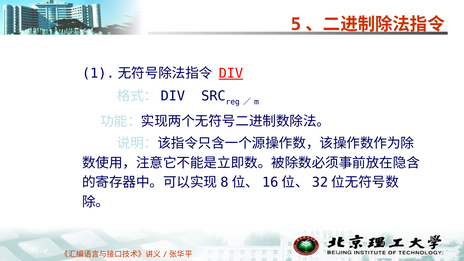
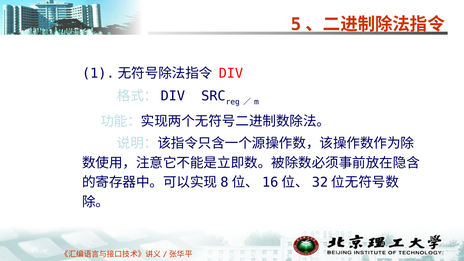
DIV underline: present -> none
